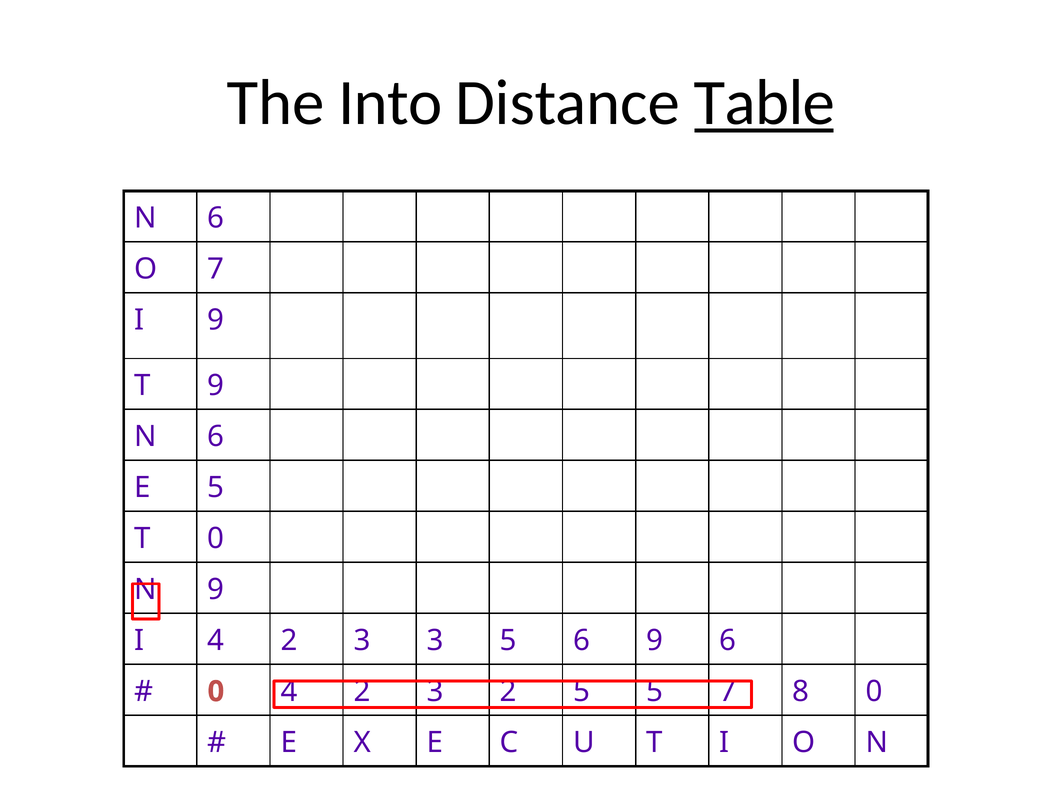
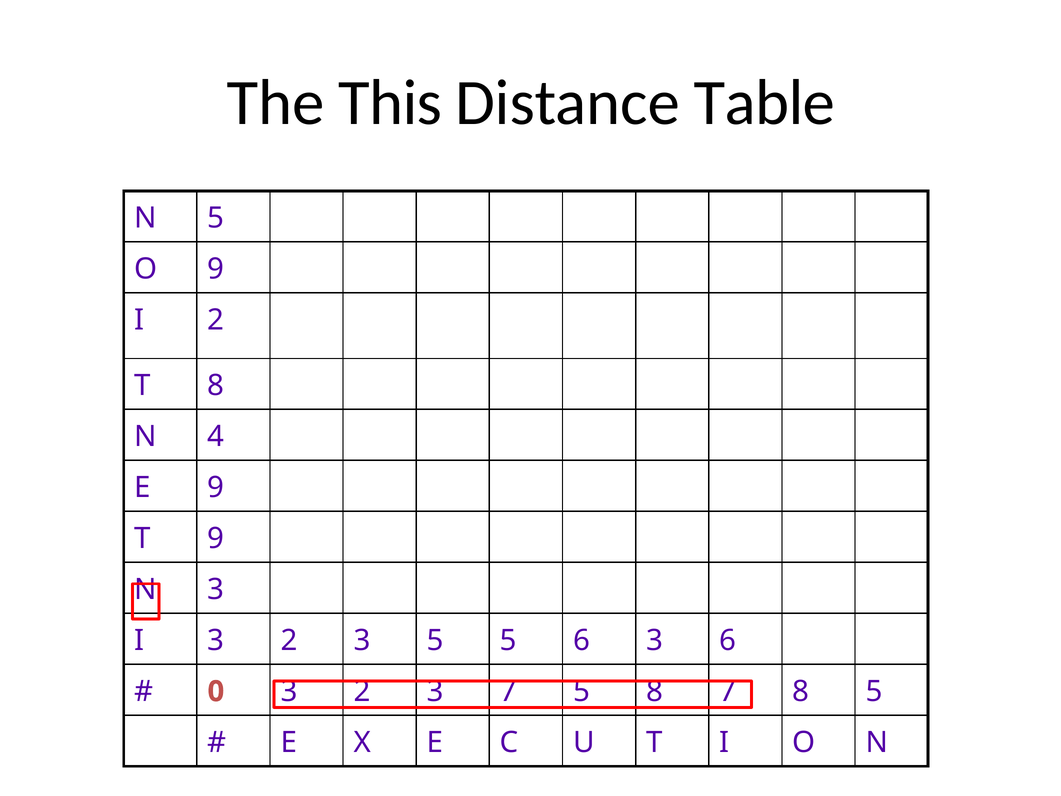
Into: Into -> This
Table underline: present -> none
6 at (216, 218): 6 -> 5
O 7: 7 -> 9
I 9: 9 -> 2
T 9: 9 -> 8
6 at (216, 436): 6 -> 4
E 5: 5 -> 9
T 0: 0 -> 9
N 9: 9 -> 3
I 4: 4 -> 3
3 3: 3 -> 5
6 9: 9 -> 3
0 4: 4 -> 3
3 2: 2 -> 7
5 5: 5 -> 8
8 0: 0 -> 5
